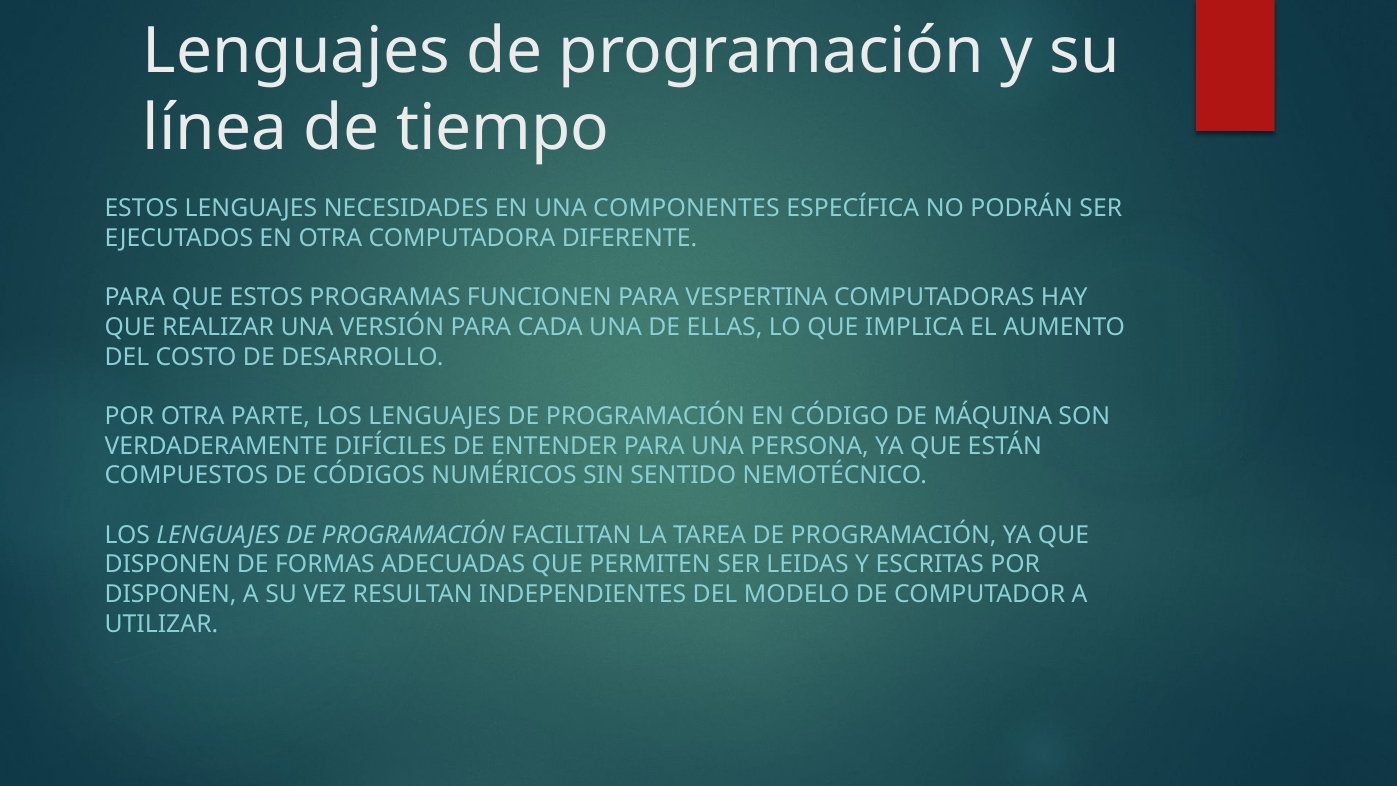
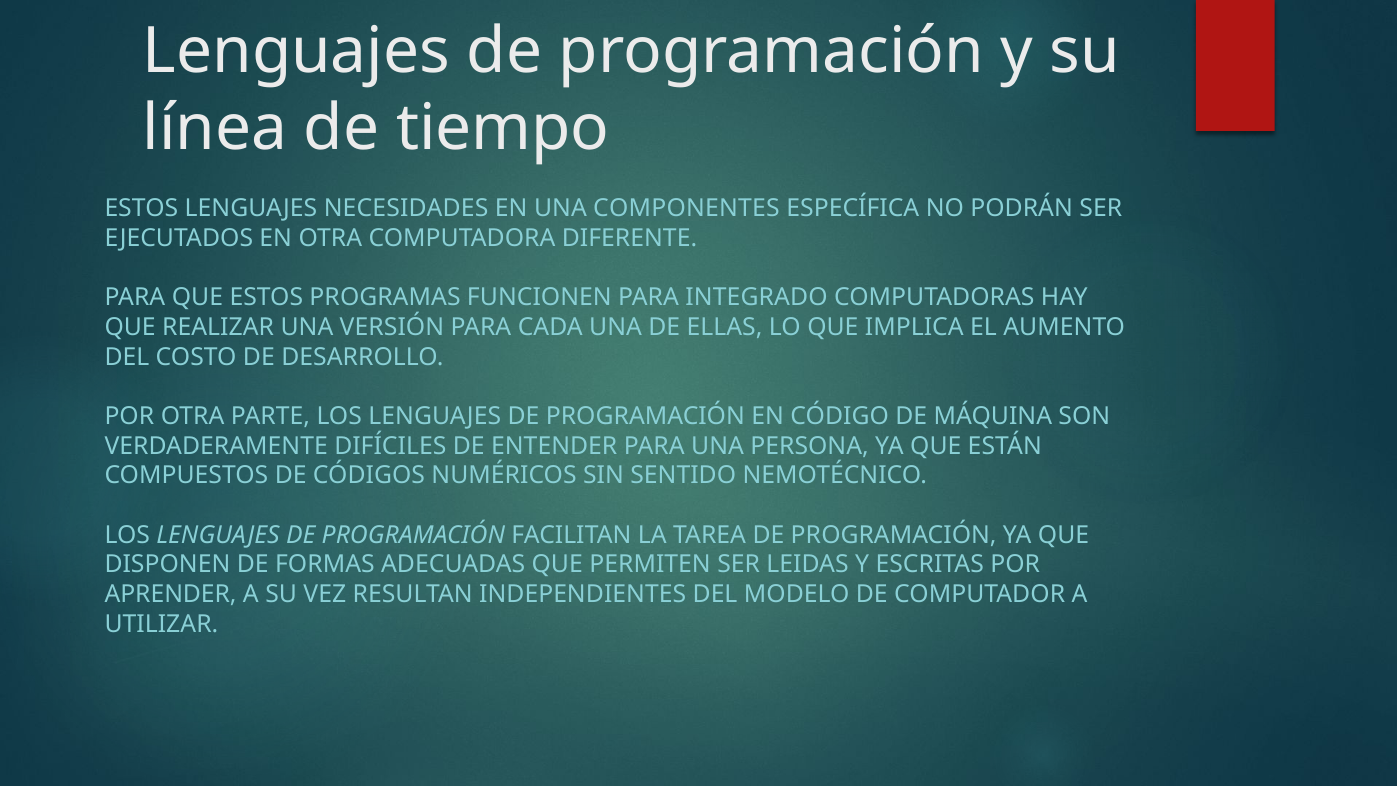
VESPERTINA: VESPERTINA -> INTEGRADO
DISPONEN at (171, 594): DISPONEN -> APRENDER
